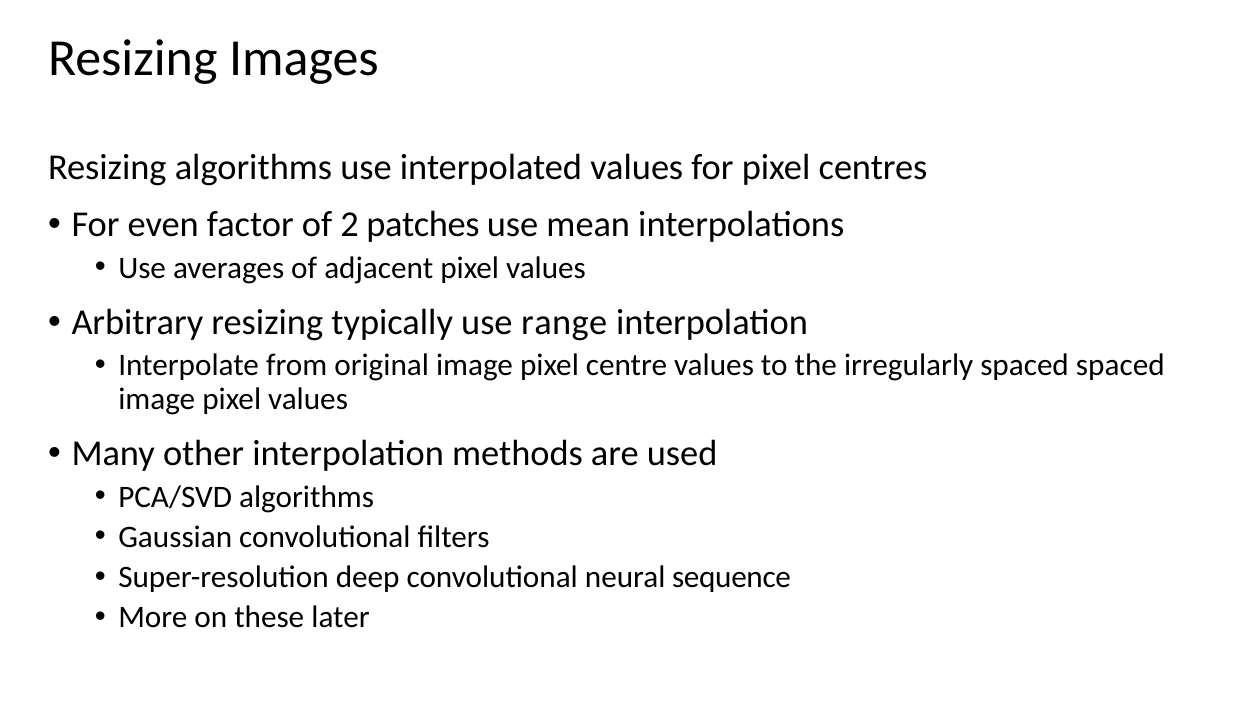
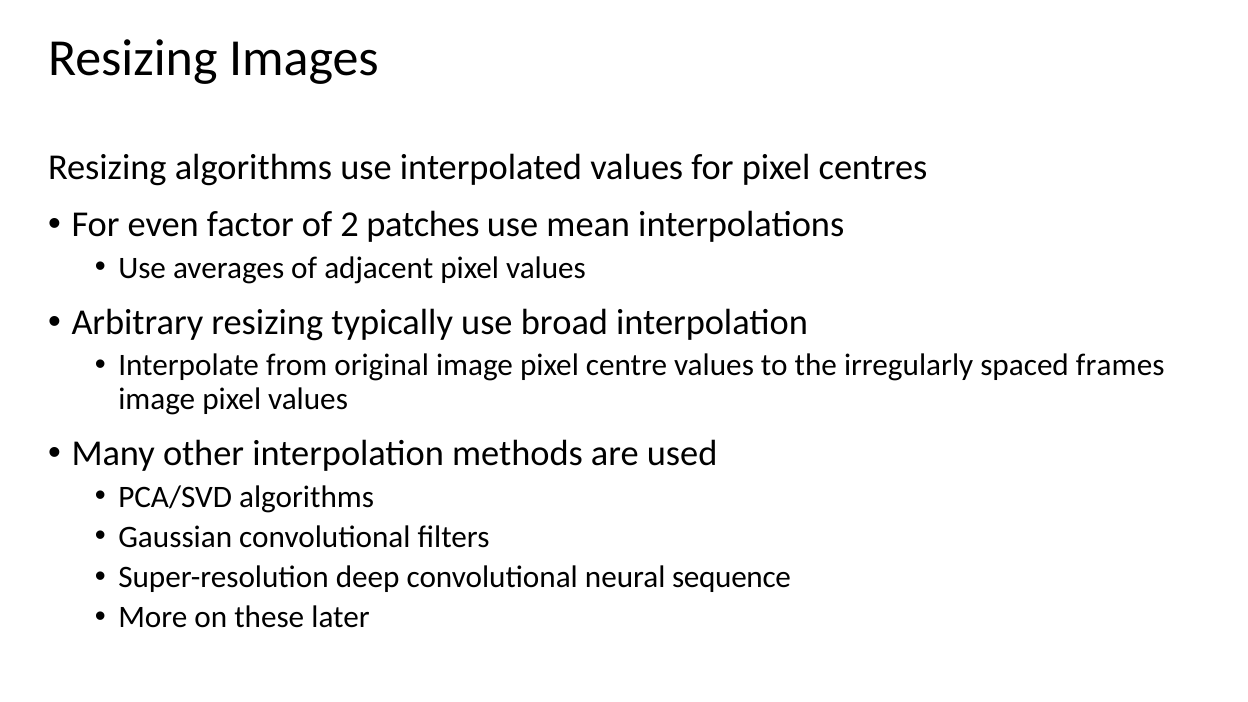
range: range -> broad
spaced spaced: spaced -> frames
